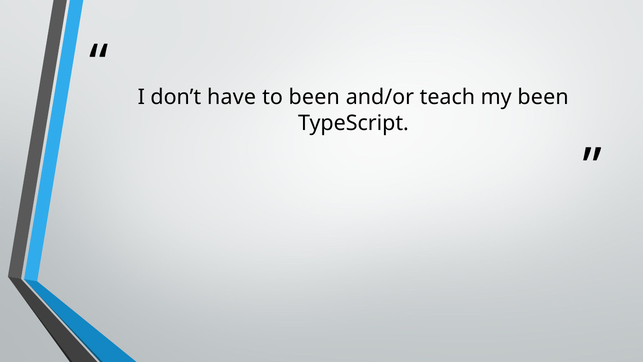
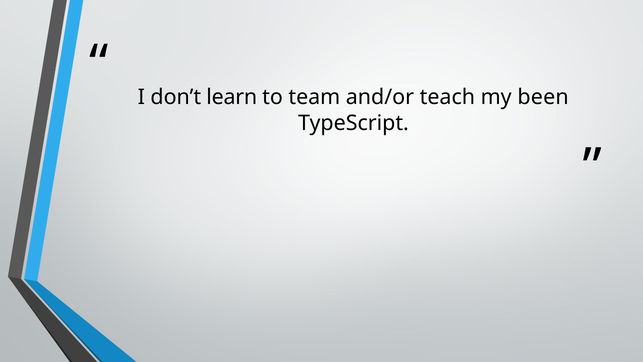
have: have -> learn
to been: been -> team
